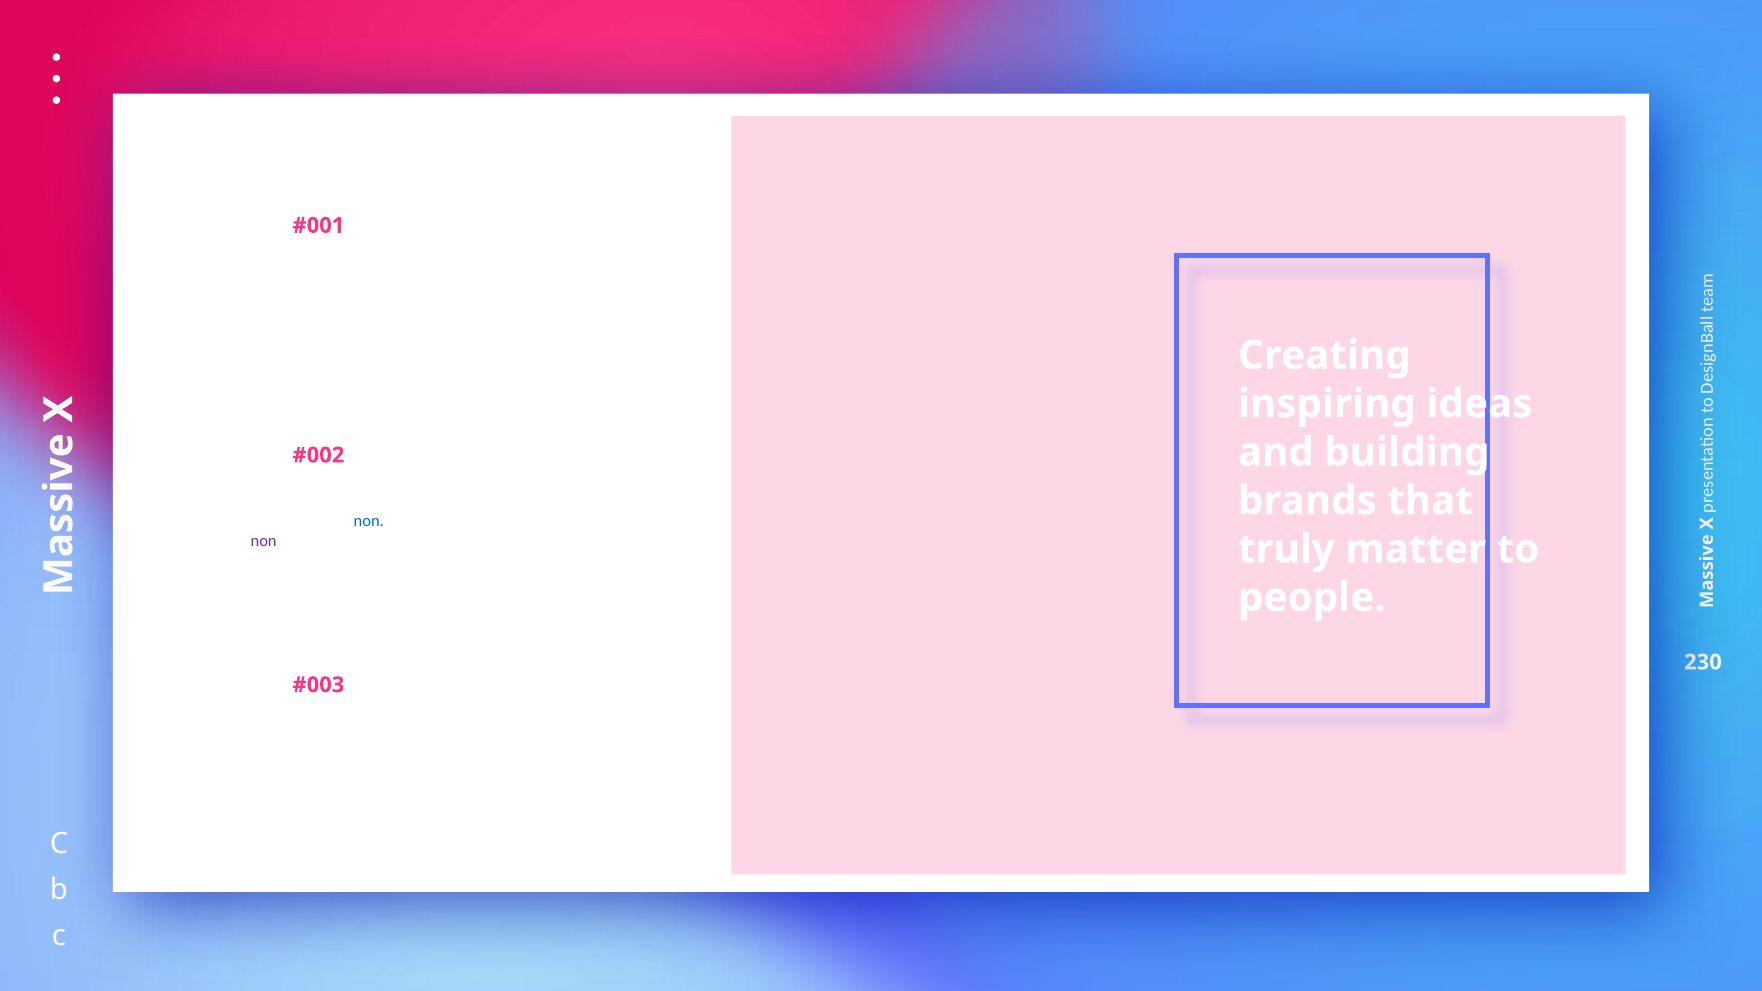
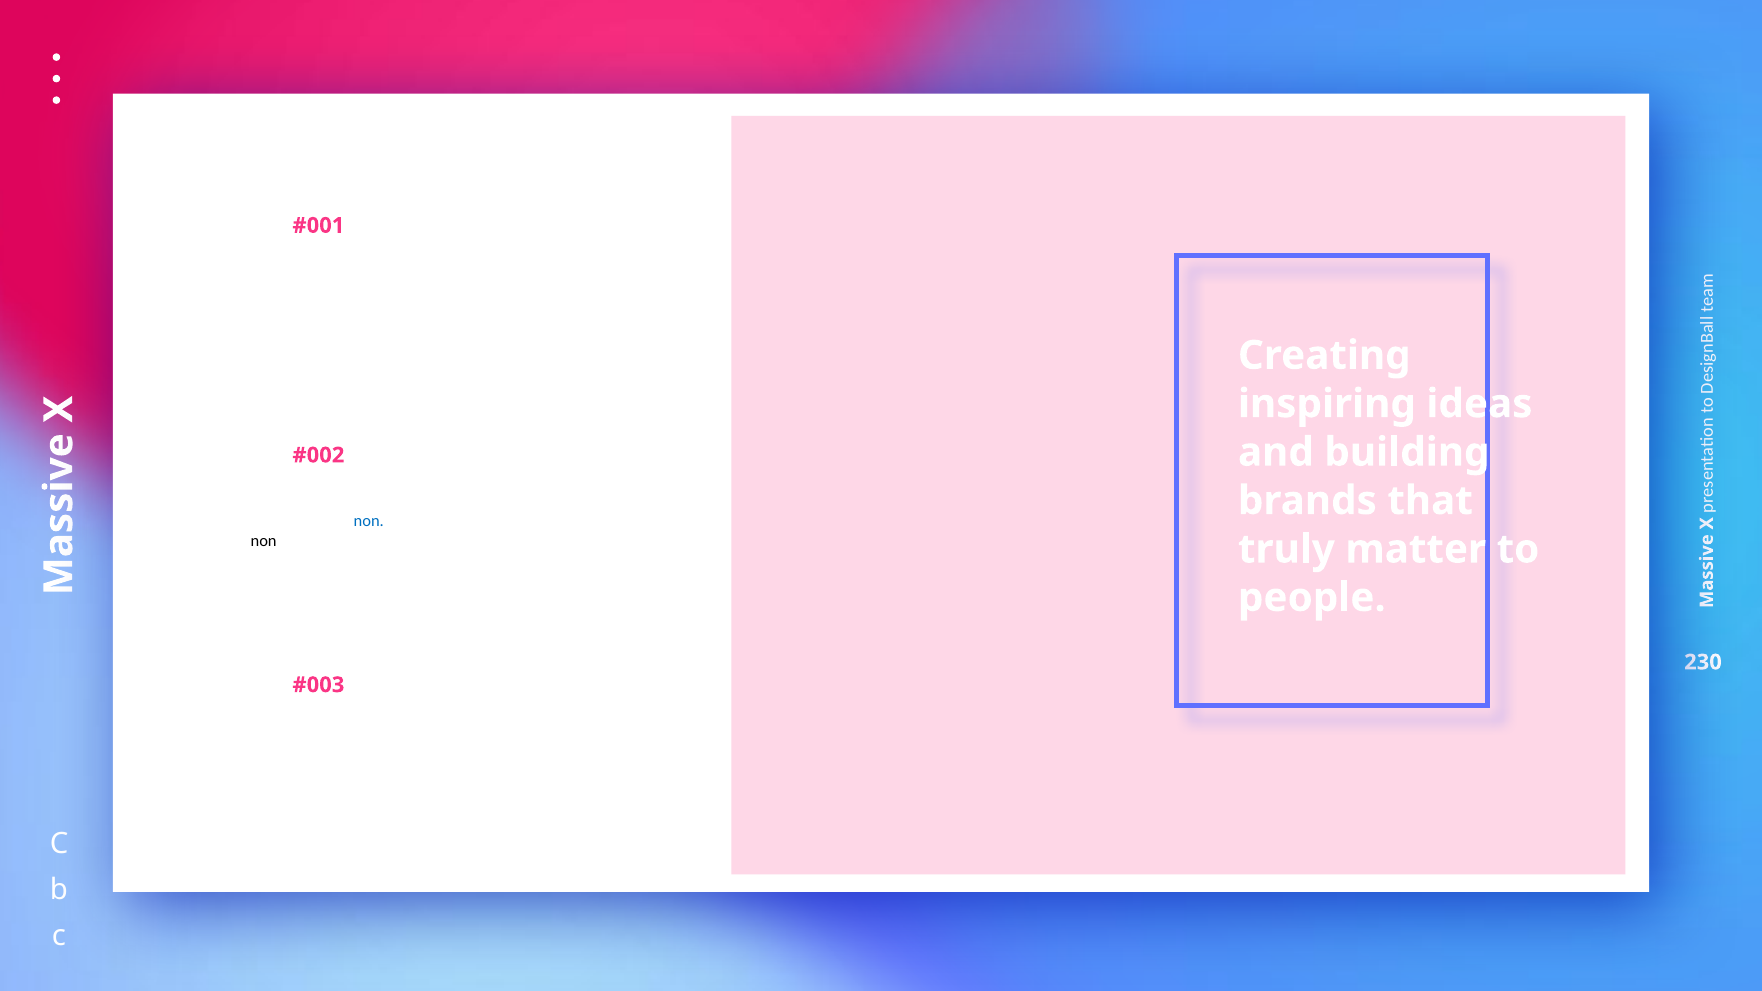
non at (264, 541) colour: purple -> black
